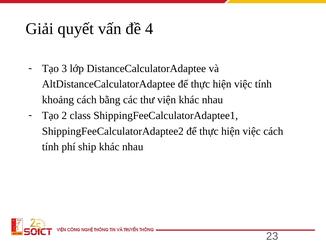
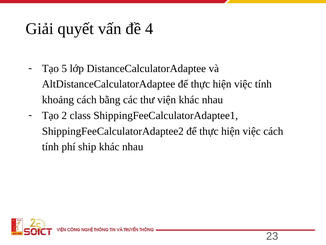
3: 3 -> 5
